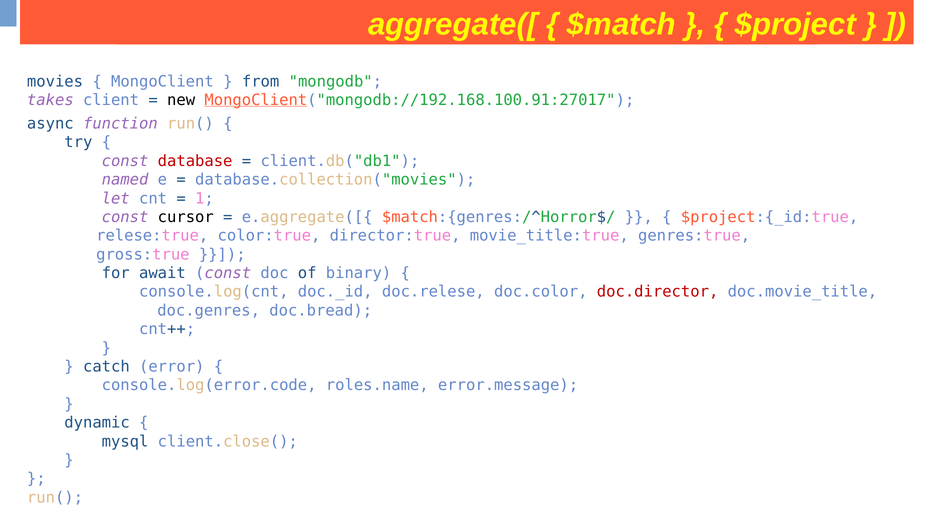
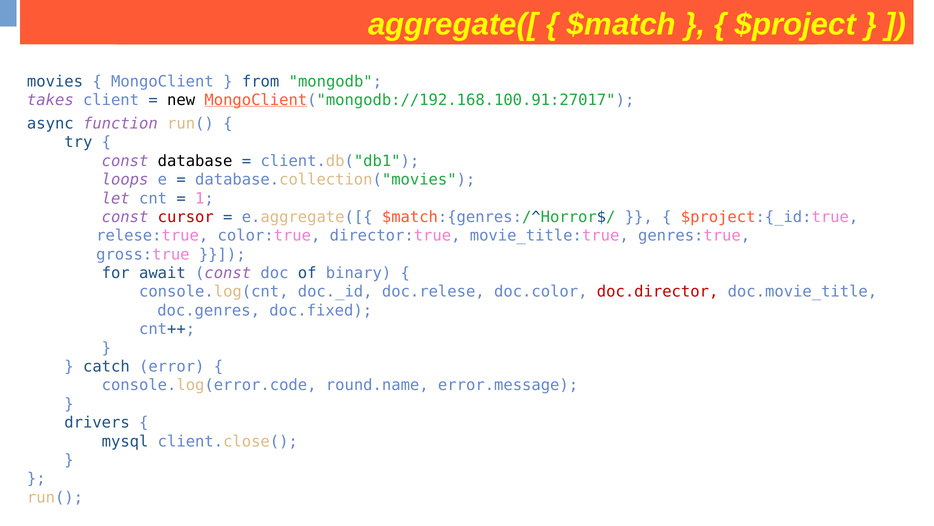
database colour: red -> black
named: named -> loops
cursor colour: black -> red
doc.bread: doc.bread -> doc.fixed
roles.name: roles.name -> round.name
dynamic: dynamic -> drivers
